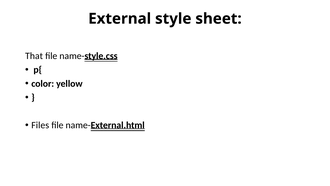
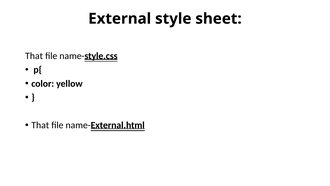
Files at (40, 125): Files -> That
